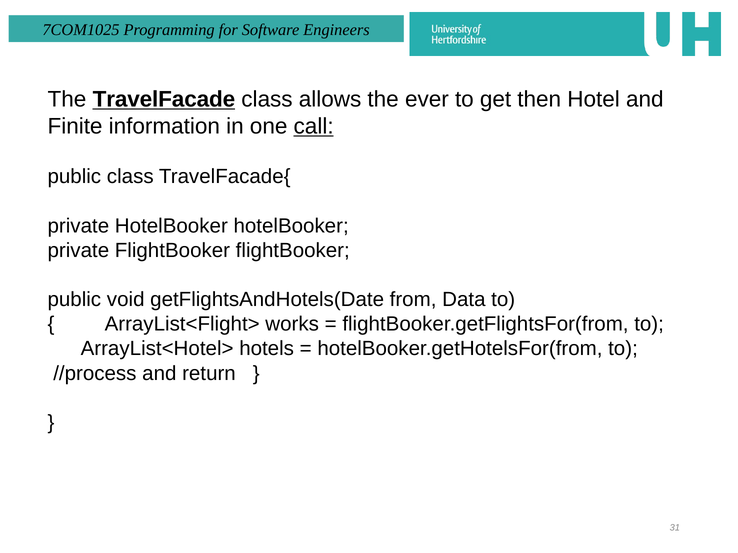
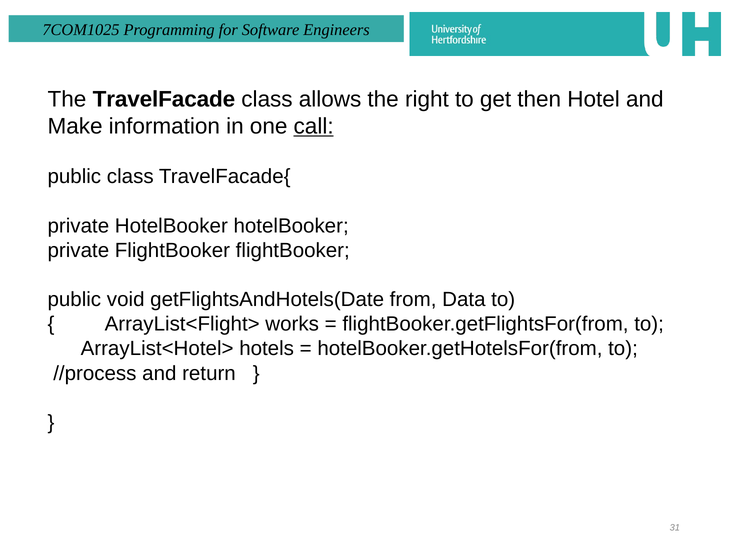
TravelFacade underline: present -> none
ever: ever -> right
Finite: Finite -> Make
